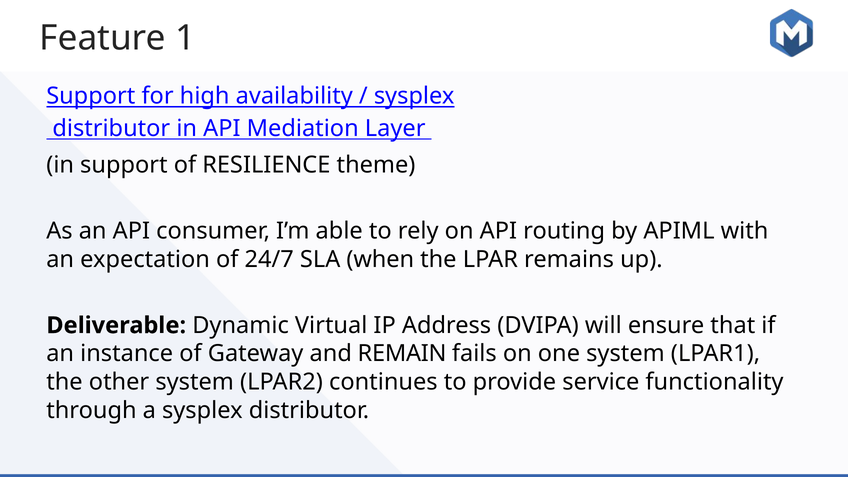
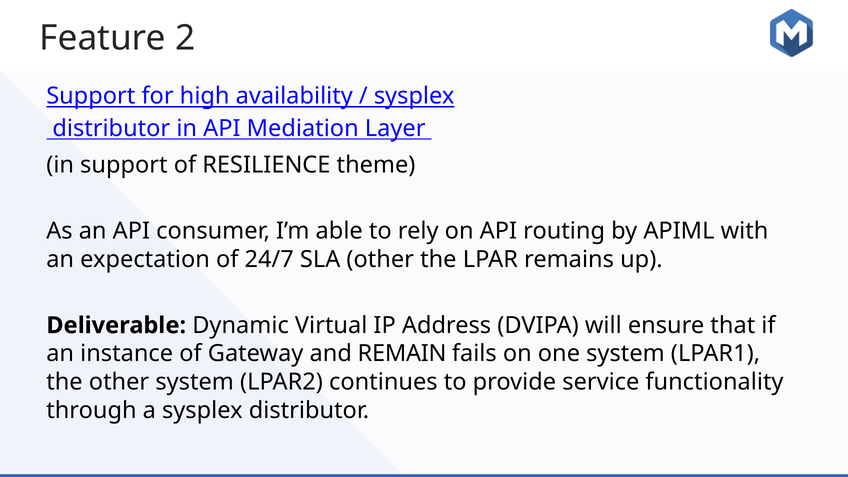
1: 1 -> 2
SLA when: when -> other
